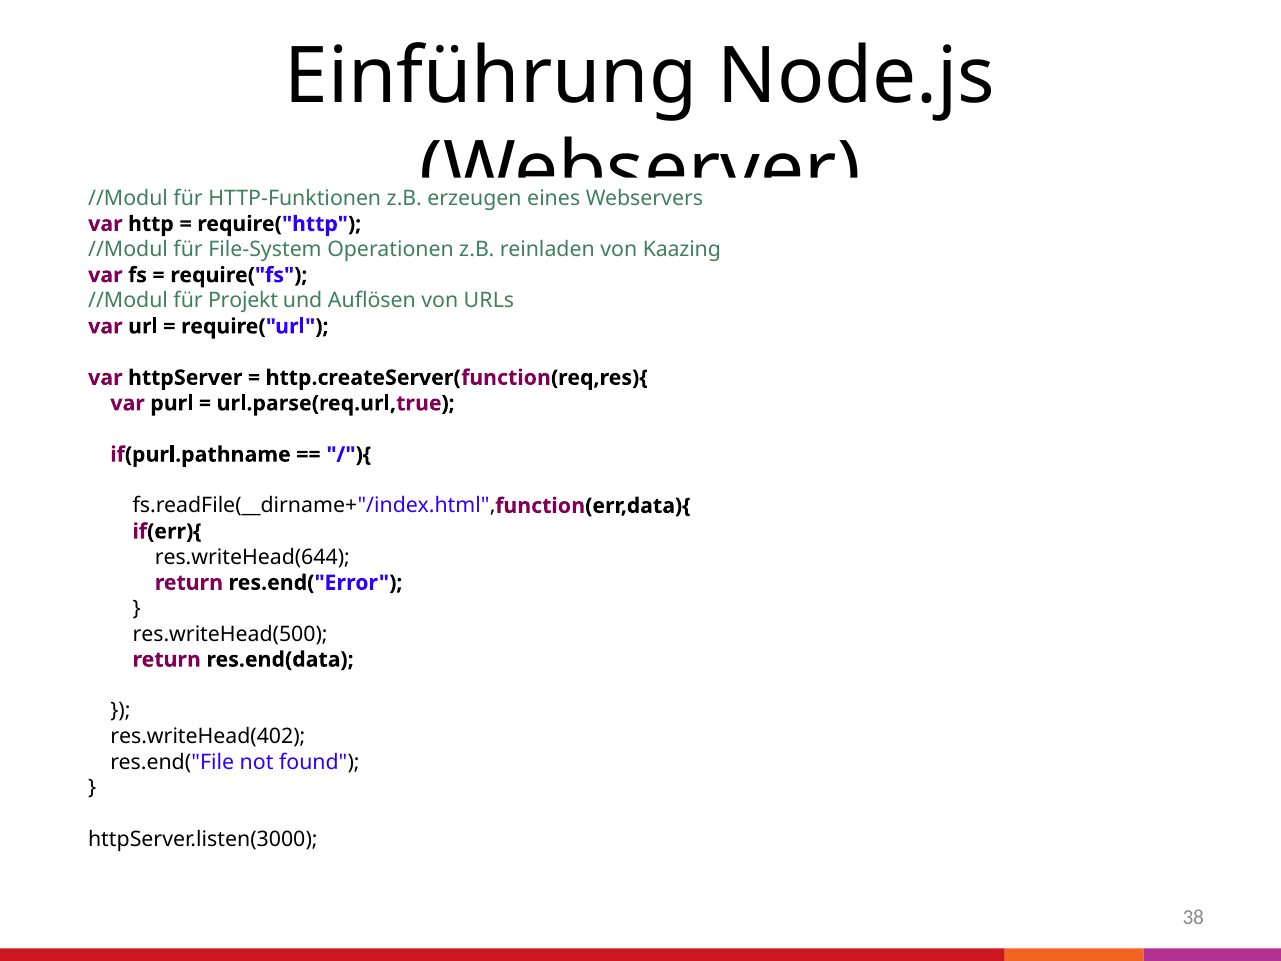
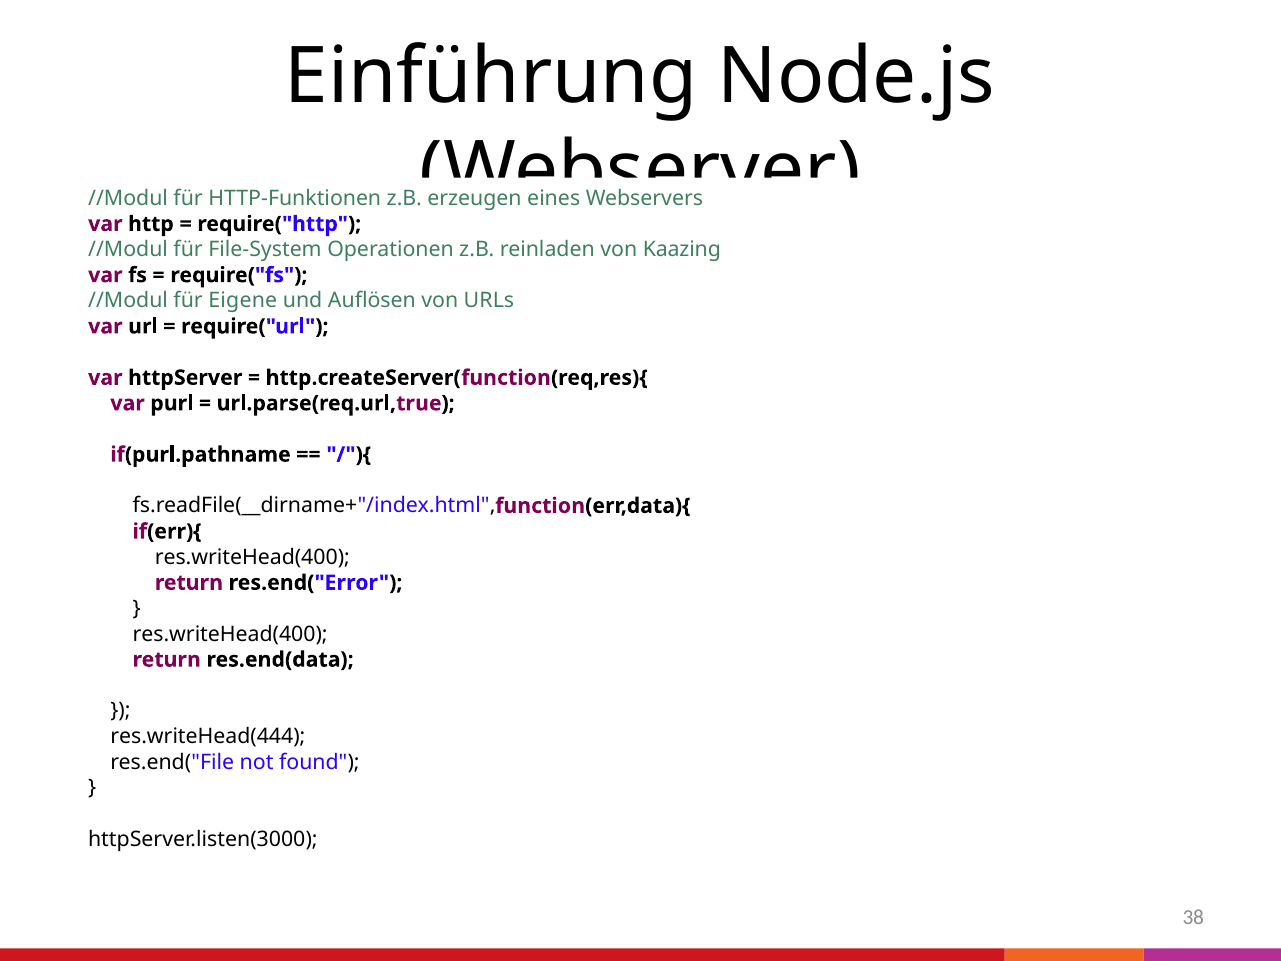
Projekt: Projekt -> Eigene
res.writeHead(644 at (252, 557): res.writeHead(644 -> res.writeHead(400
res.writeHead(500 at (230, 634): res.writeHead(500 -> res.writeHead(400
res.writeHead(402: res.writeHead(402 -> res.writeHead(444
